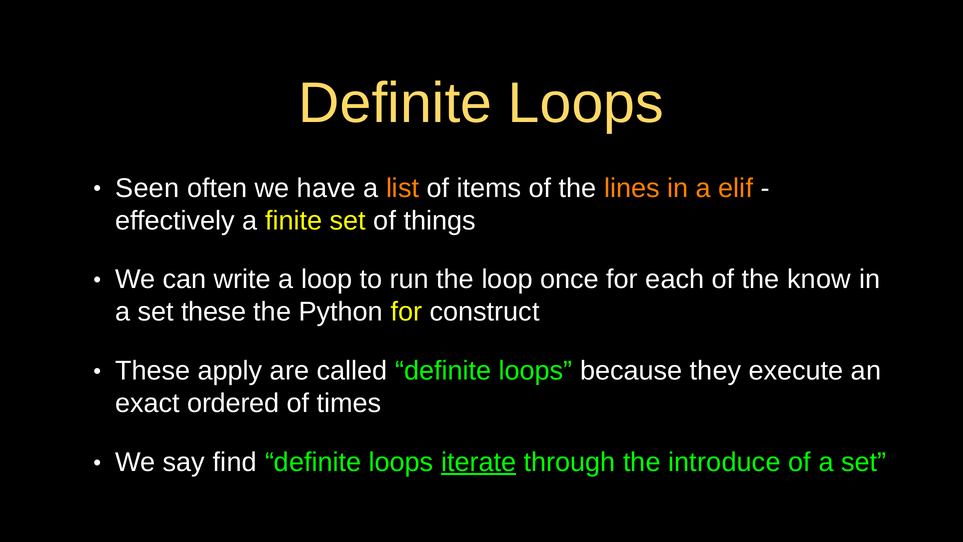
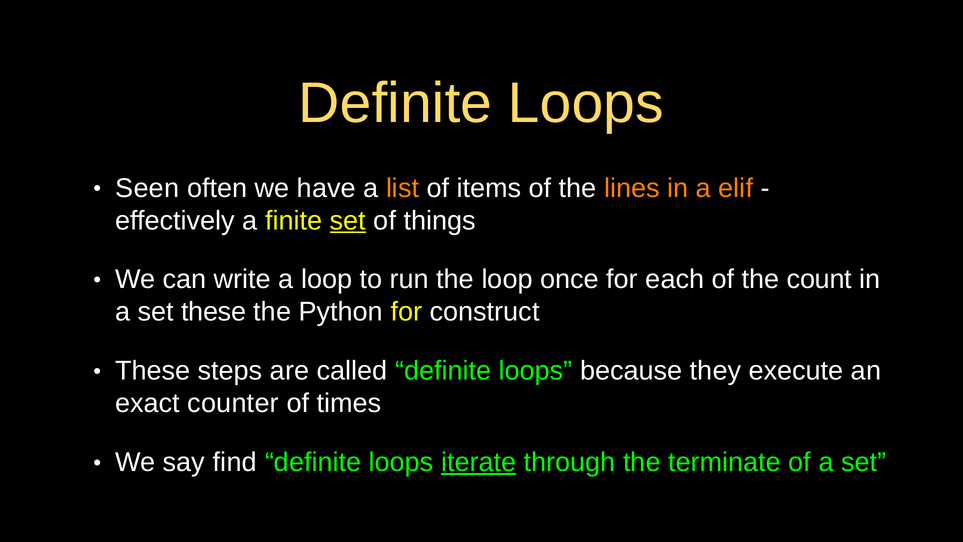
set at (348, 221) underline: none -> present
know: know -> count
apply: apply -> steps
ordered: ordered -> counter
introduce: introduce -> terminate
